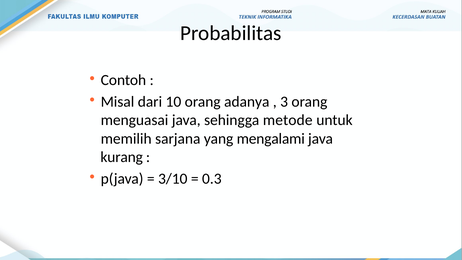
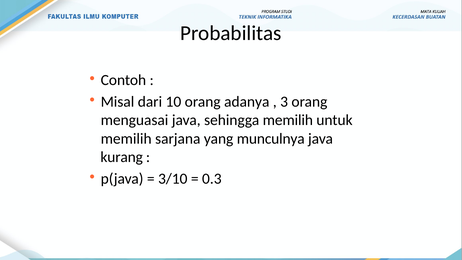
sehingga metode: metode -> memilih
mengalami: mengalami -> munculnya
